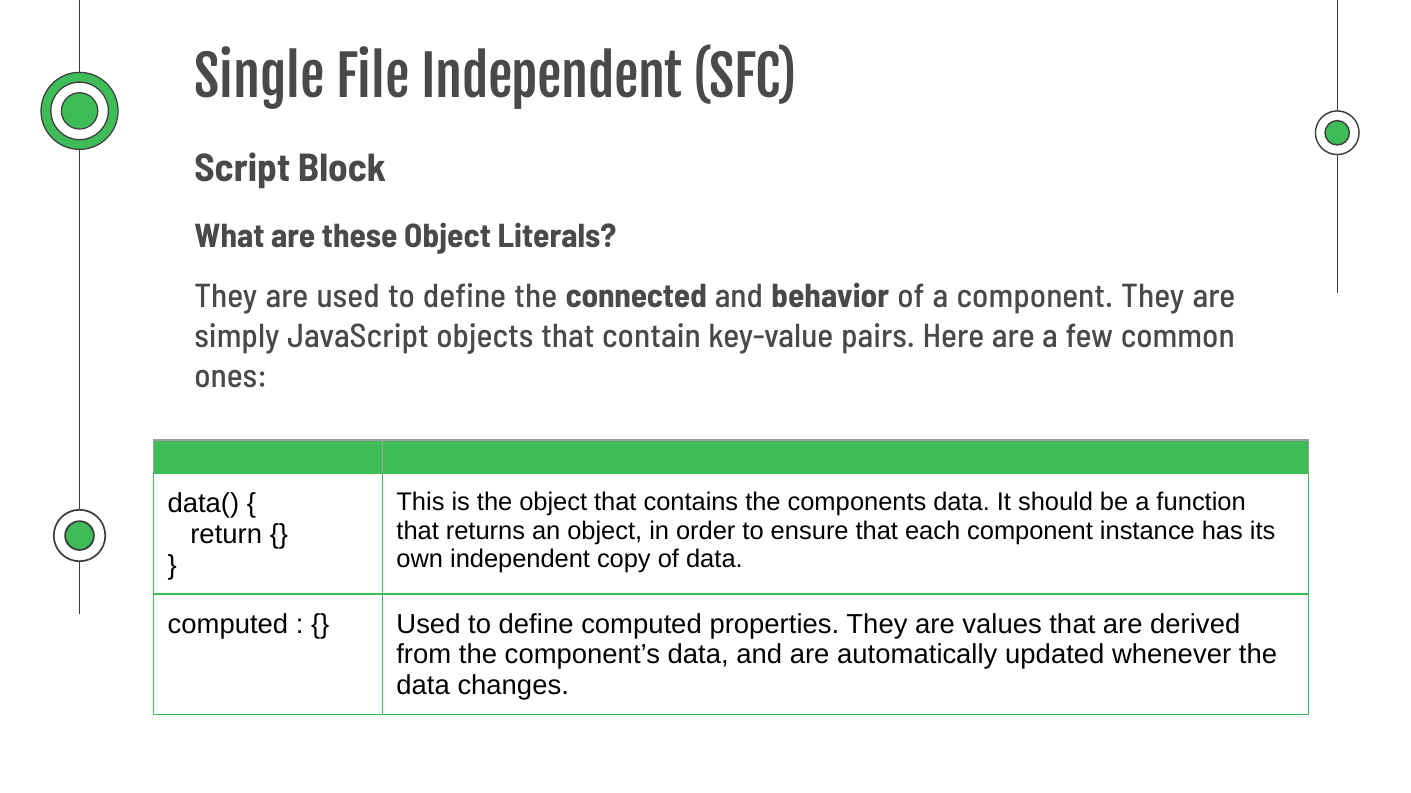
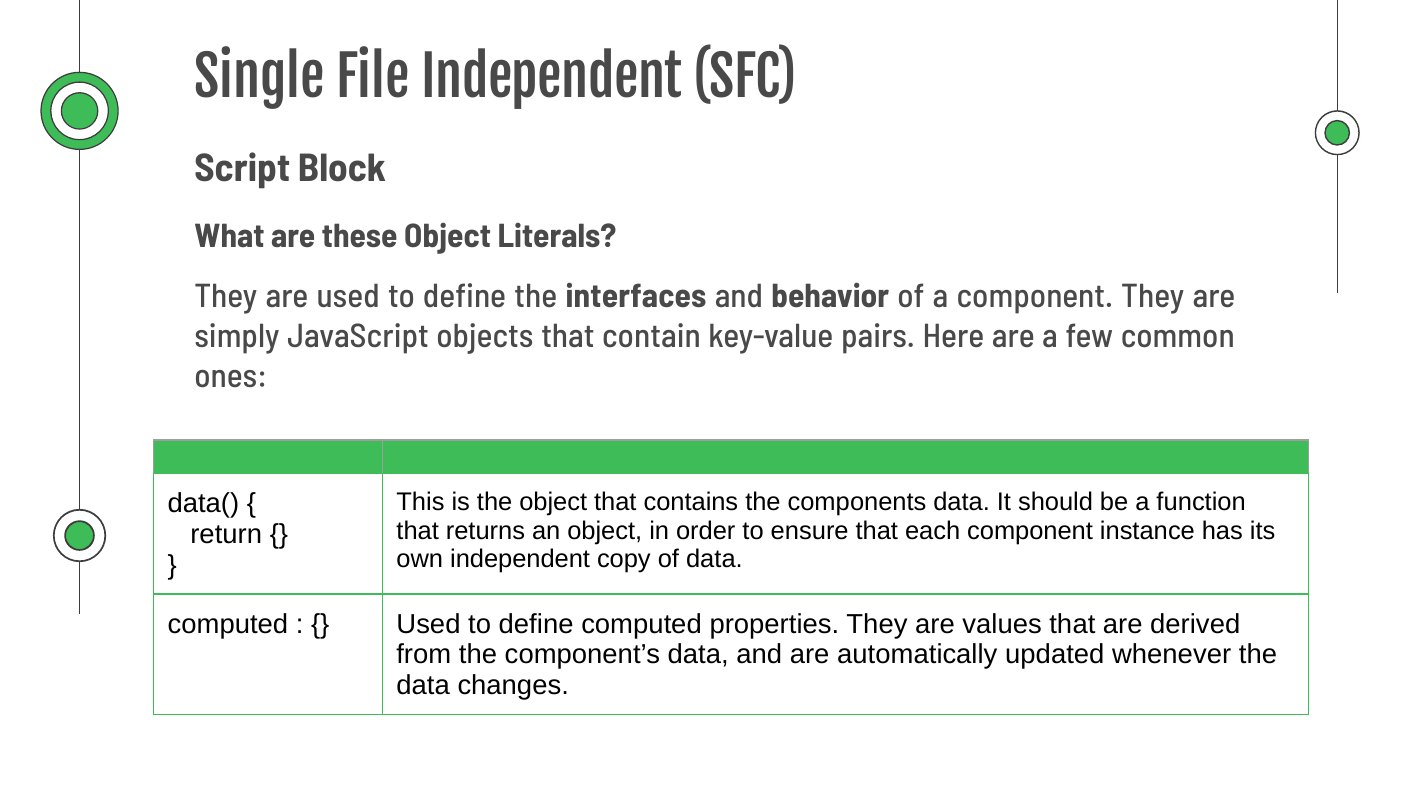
connected: connected -> interfaces
